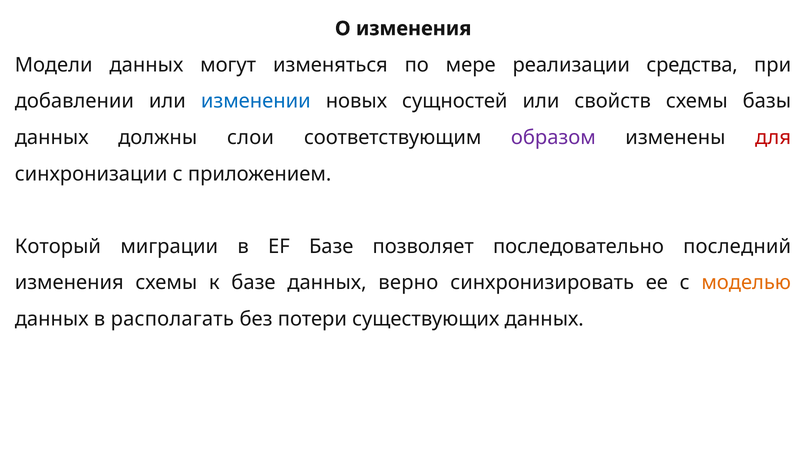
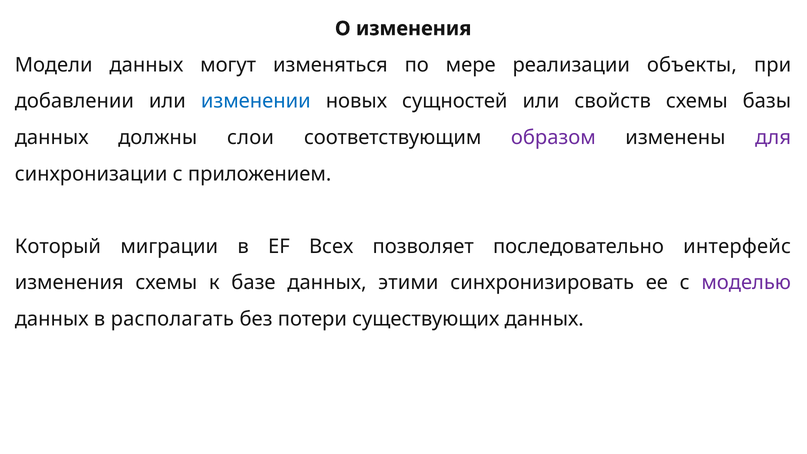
средства: средства -> объекты
для colour: red -> purple
EF Базе: Базе -> Всех
последний: последний -> интерфейс
верно: верно -> этими
моделью colour: orange -> purple
